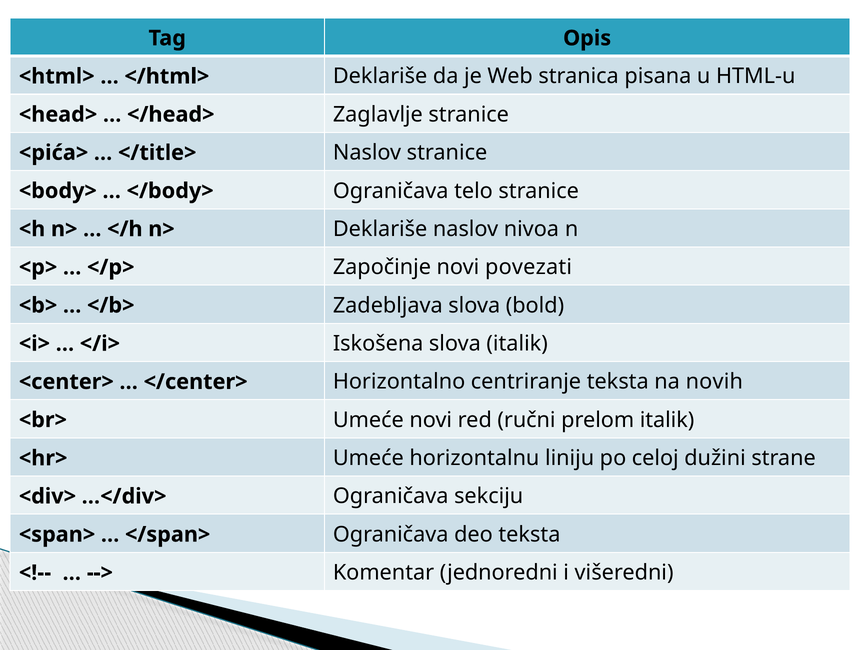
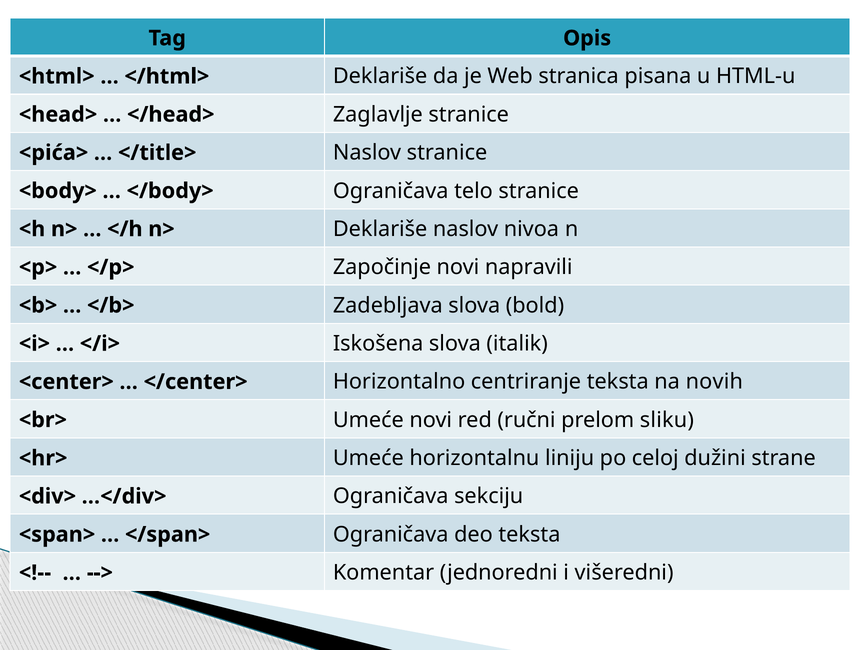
povezati: povezati -> napravili
prelom italik: italik -> sliku
